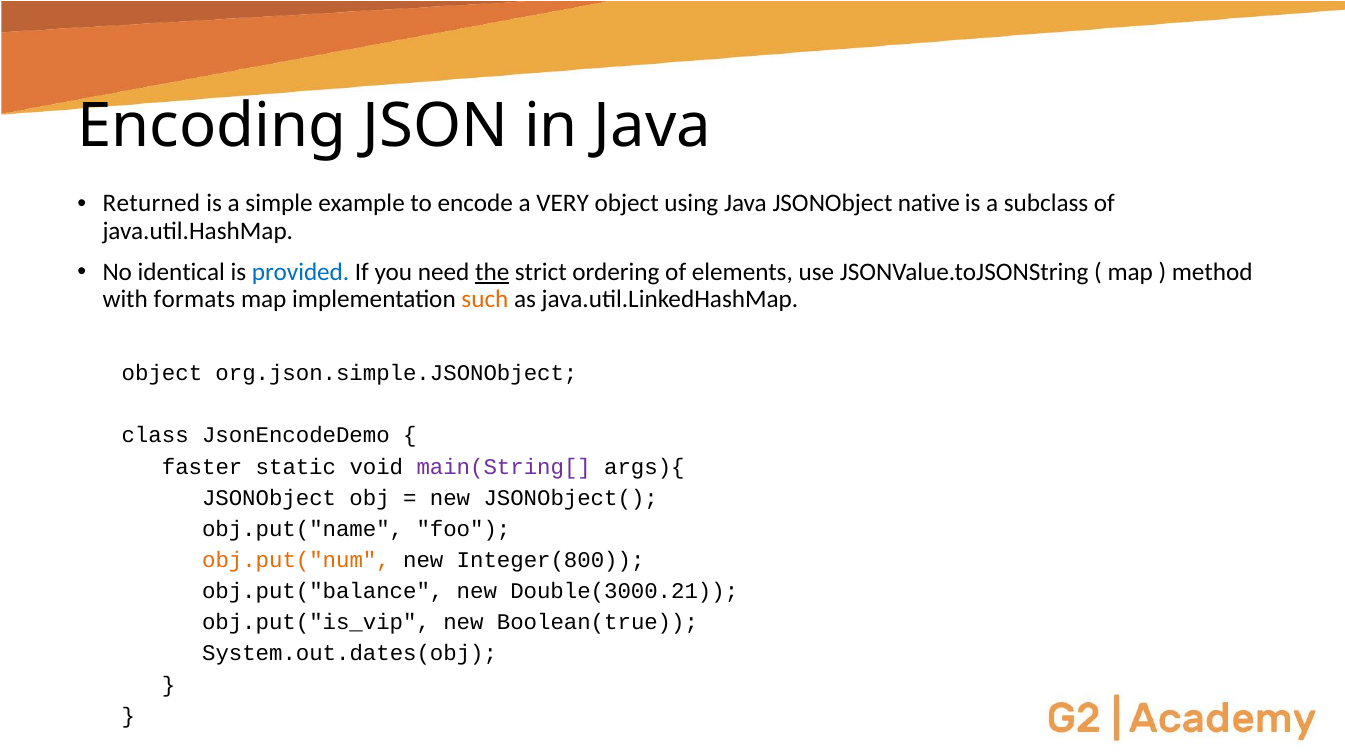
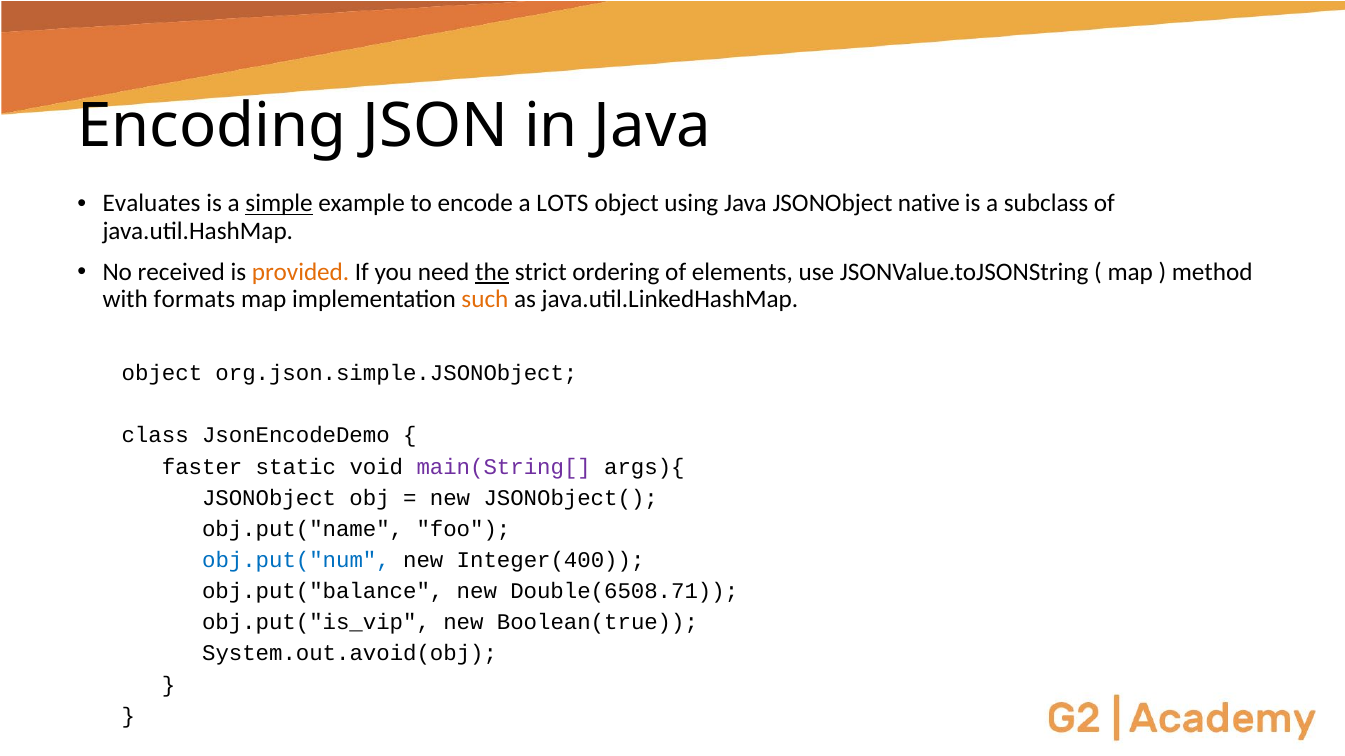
Returned: Returned -> Evaluates
simple underline: none -> present
VERY: VERY -> LOTS
identical: identical -> received
provided colour: blue -> orange
obj.put("num colour: orange -> blue
Integer(800: Integer(800 -> Integer(400
Double(3000.21: Double(3000.21 -> Double(6508.71
System.out.dates(obj: System.out.dates(obj -> System.out.avoid(obj
